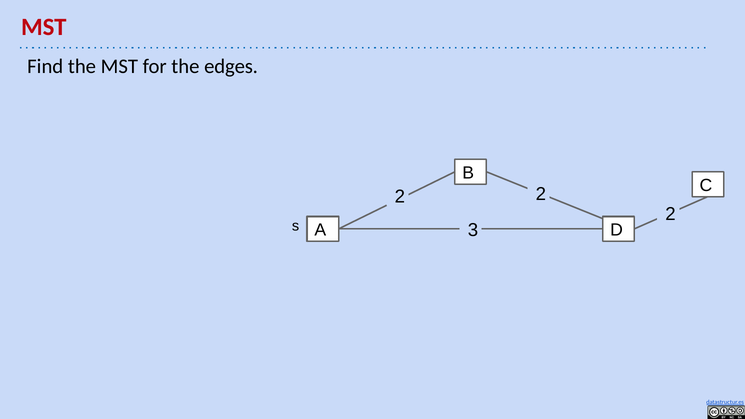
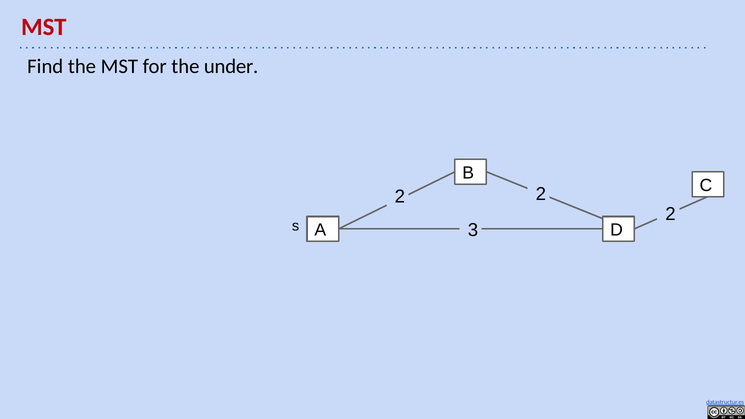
edges: edges -> under
